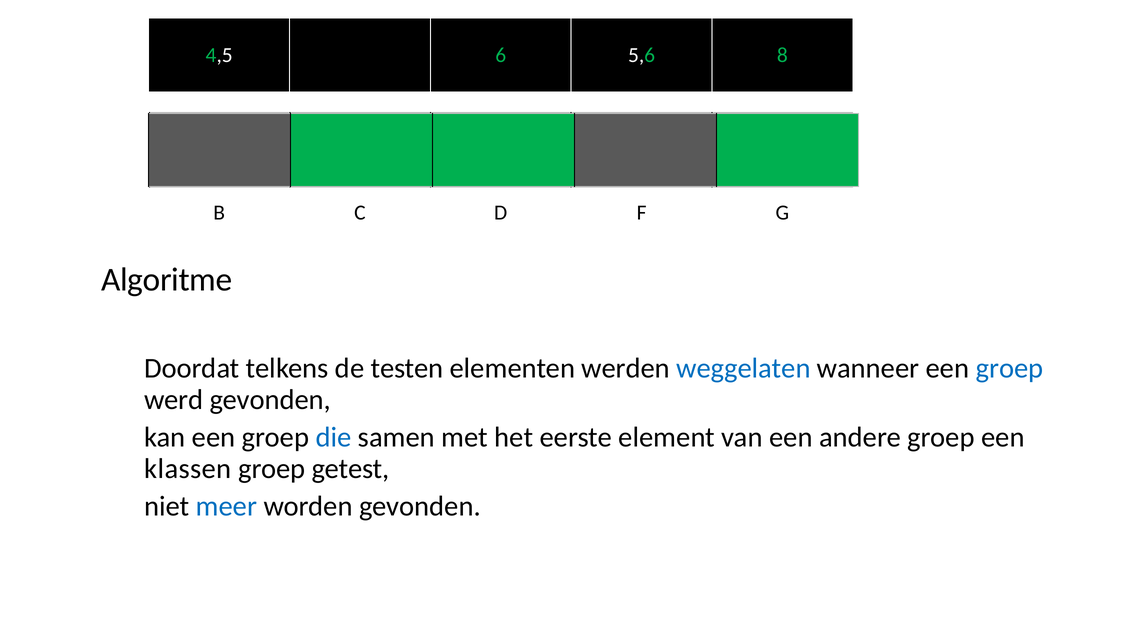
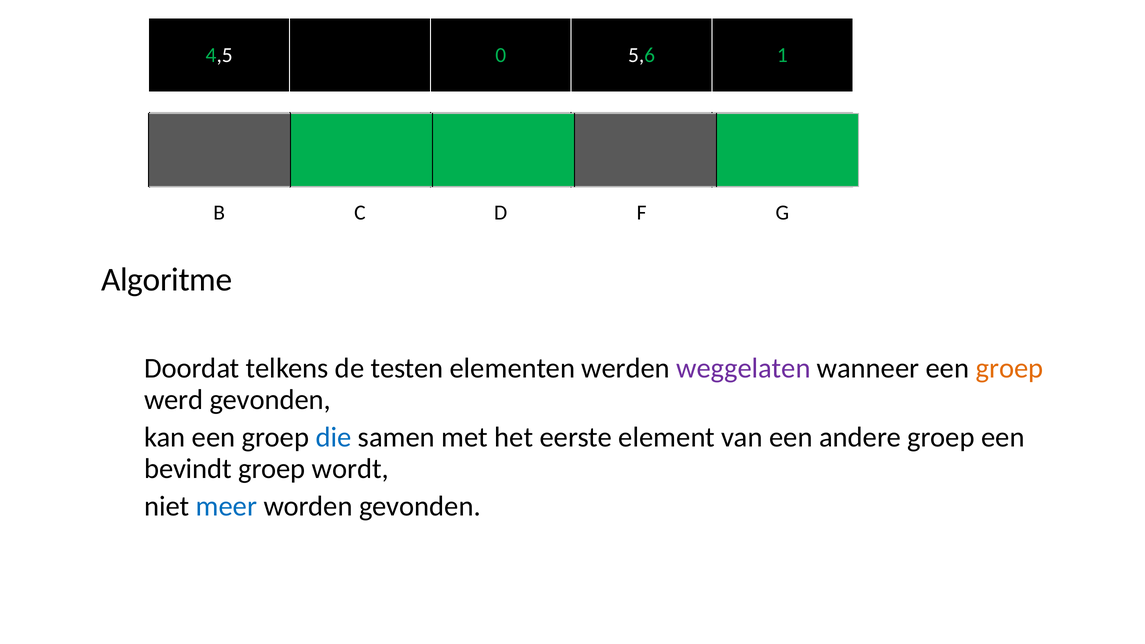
6: 6 -> 0
8: 8 -> 1
weggelaten colour: blue -> purple
groep at (1009, 368) colour: blue -> orange
klassen: klassen -> bevindt
getest: getest -> wordt
